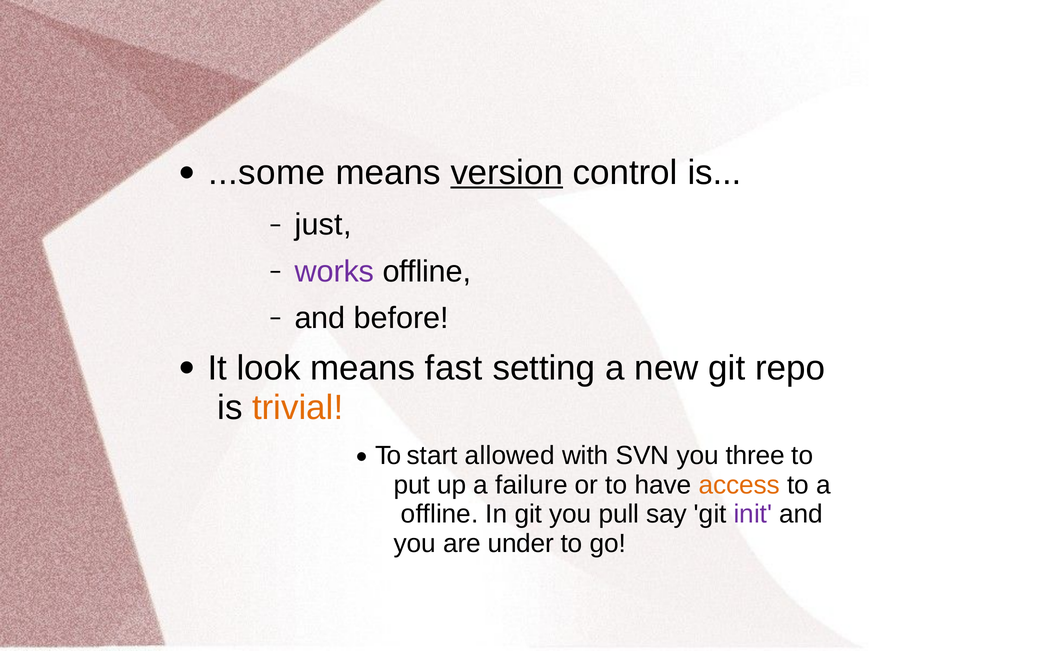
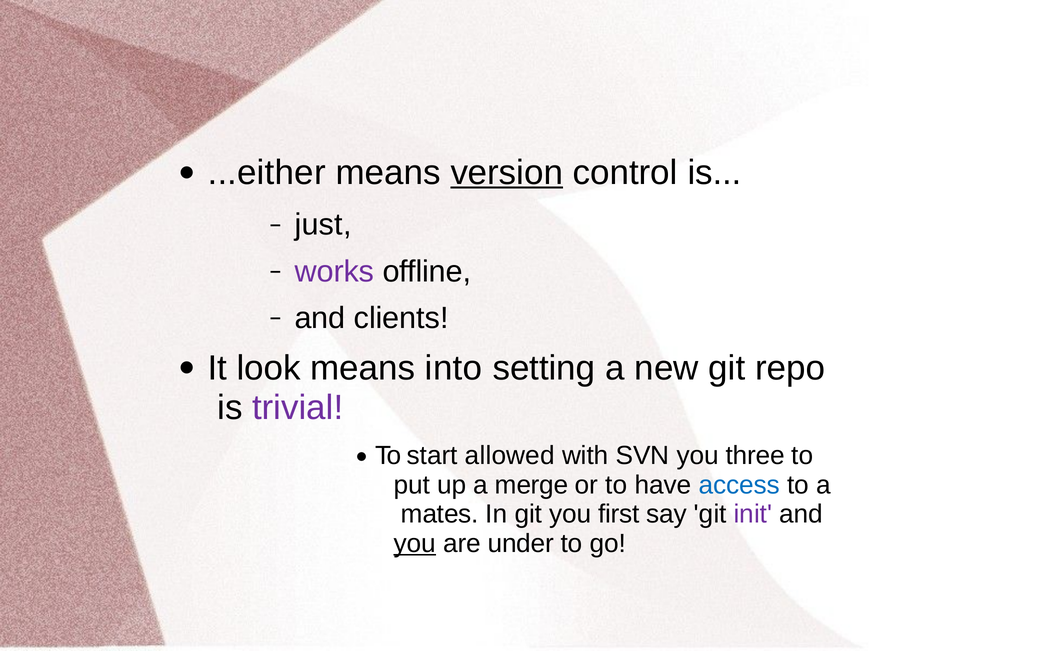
...some: ...some -> ...either
before: before -> clients
fast: fast -> into
trivial colour: orange -> purple
failure: failure -> merge
access colour: orange -> blue
offline at (440, 514): offline -> mates
pull: pull -> first
you at (415, 543) underline: none -> present
